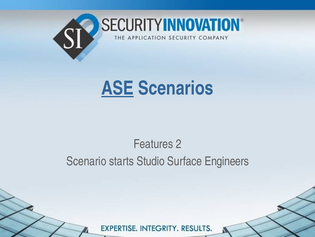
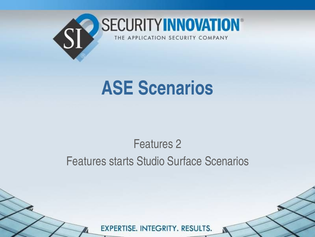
ASE underline: present -> none
Scenario at (86, 161): Scenario -> Features
Surface Engineers: Engineers -> Scenarios
